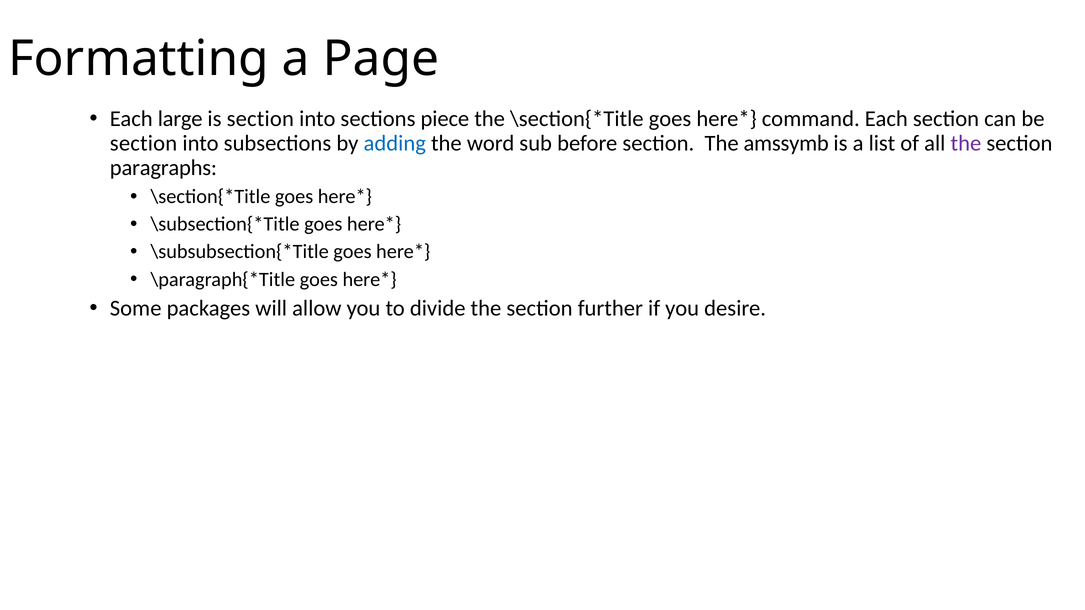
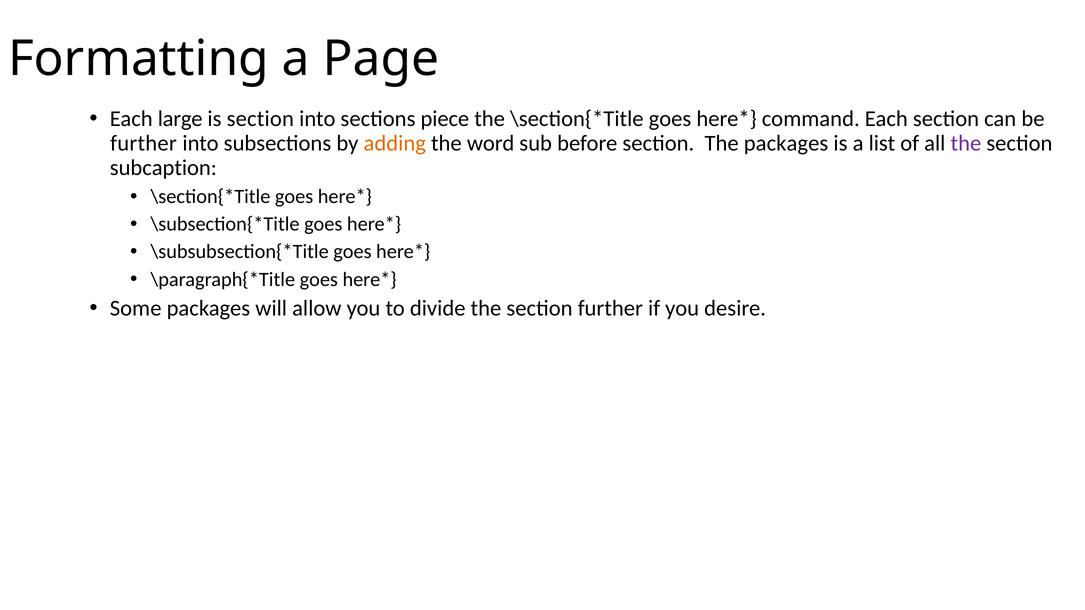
section at (143, 143): section -> further
adding colour: blue -> orange
The amssymb: amssymb -> packages
paragraphs: paragraphs -> subcaption
